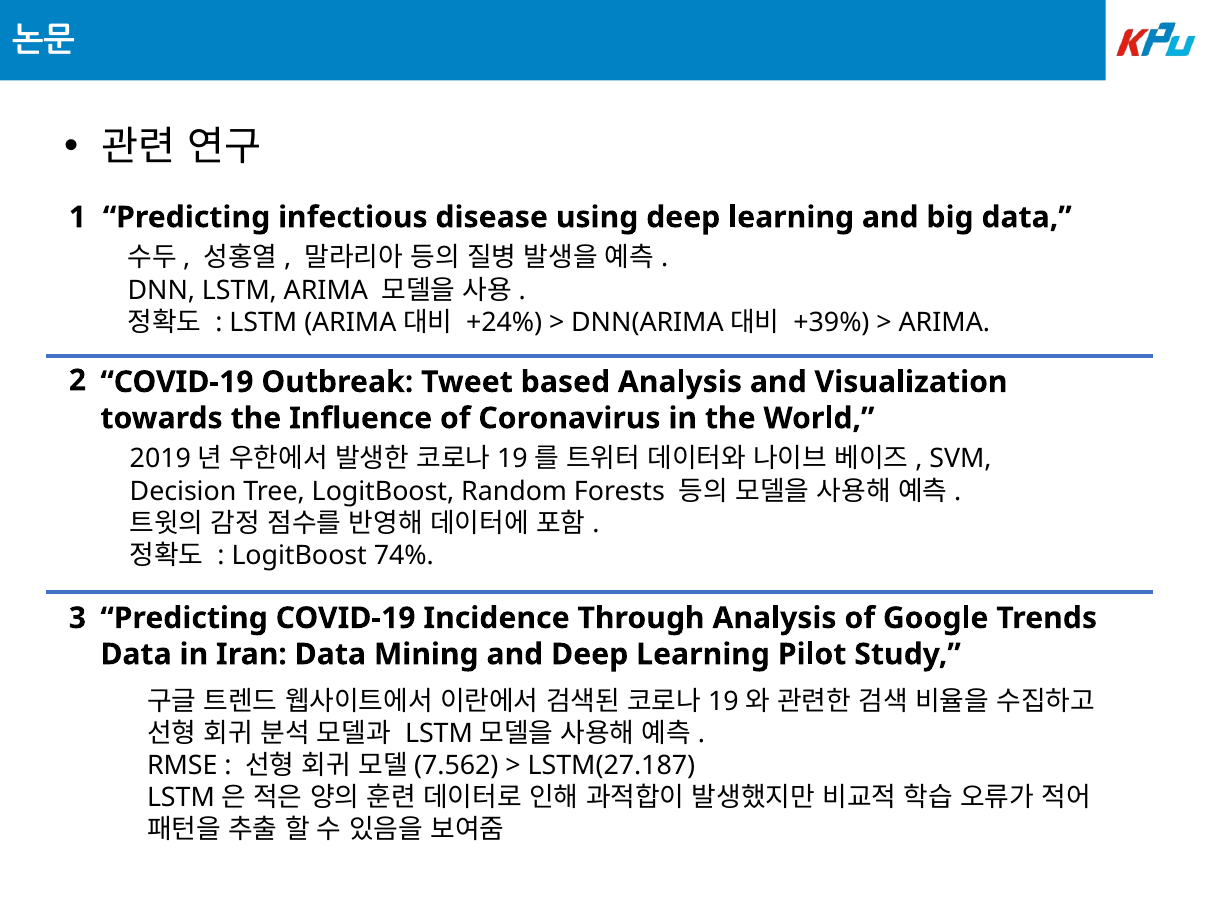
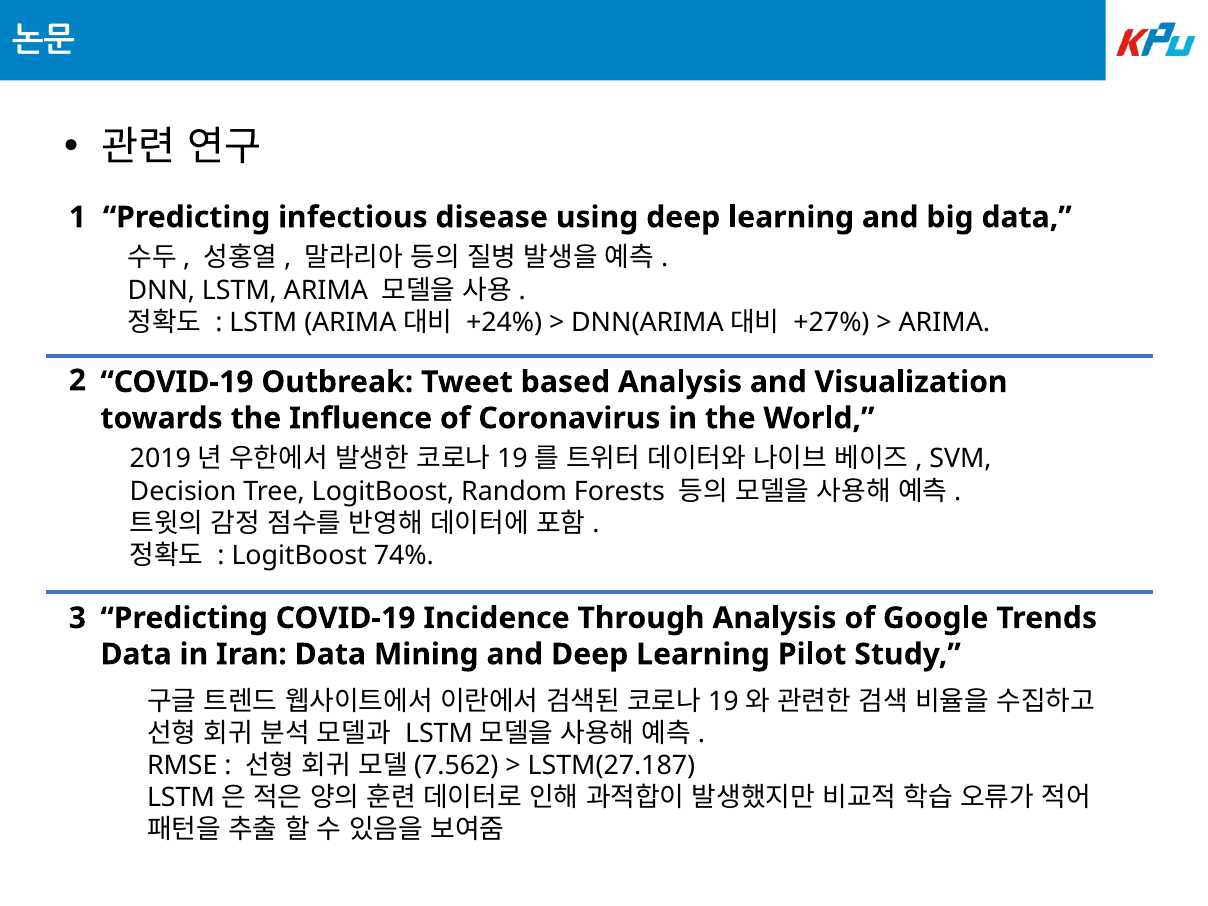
+39%: +39% -> +27%
